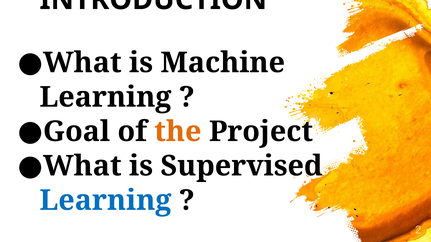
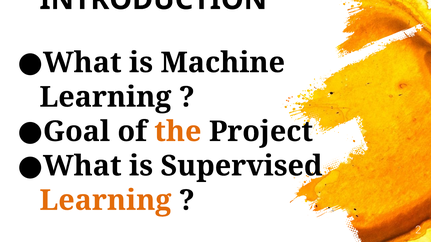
Learning at (105, 201) colour: blue -> orange
